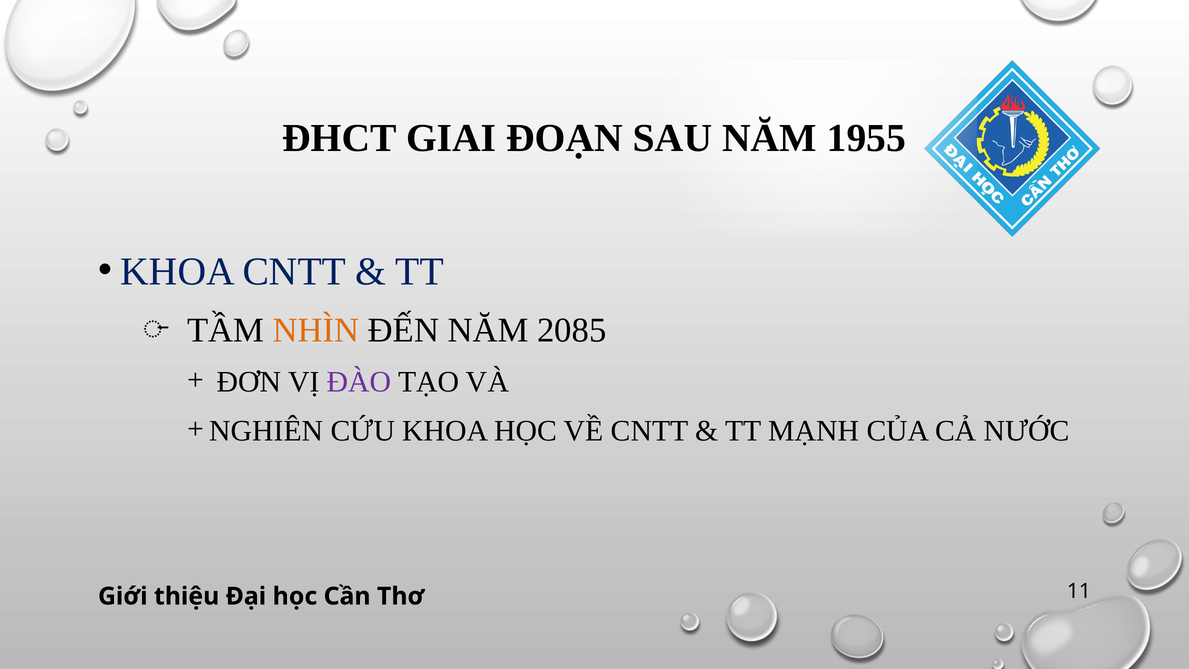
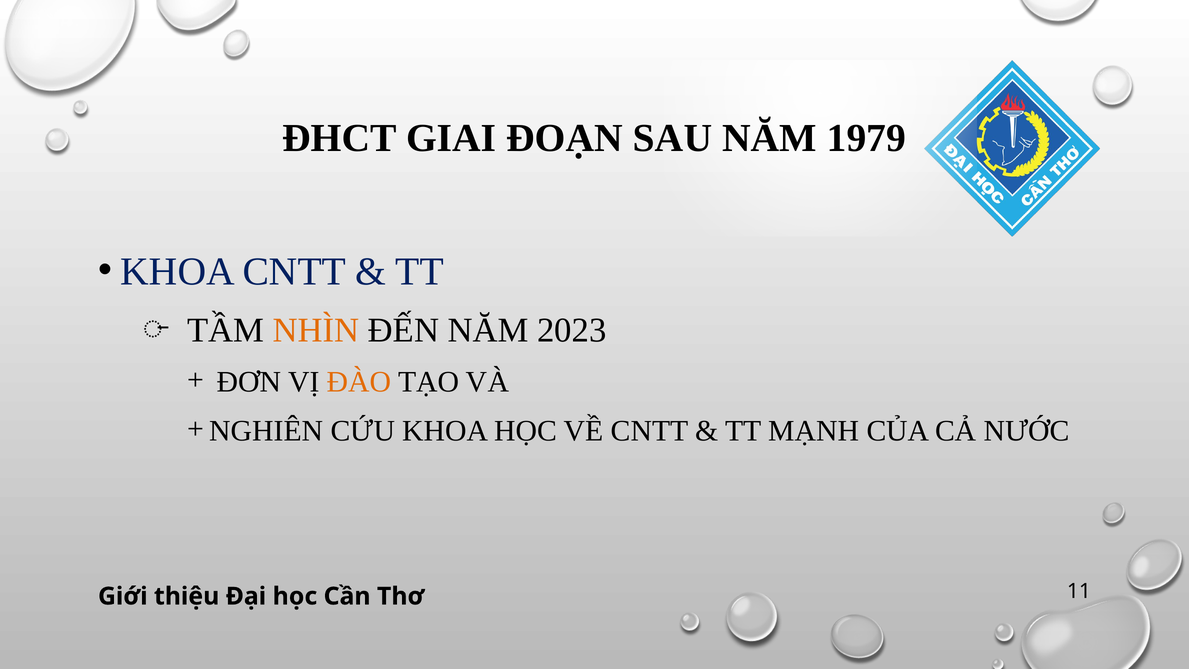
1955: 1955 -> 1979
2085: 2085 -> 2023
ĐÀO colour: purple -> orange
